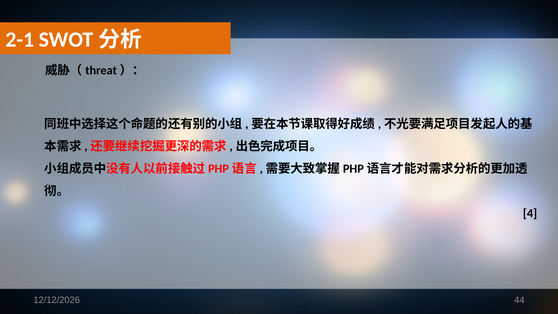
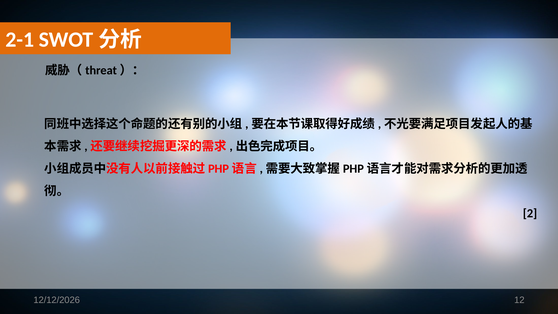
4: 4 -> 2
44: 44 -> 12
